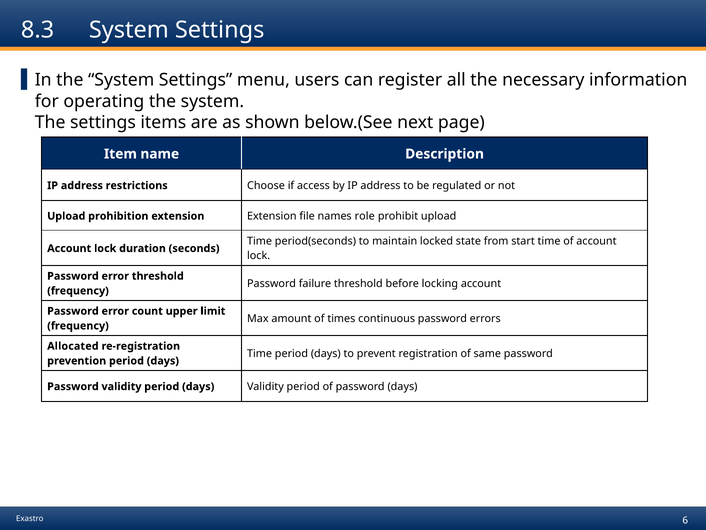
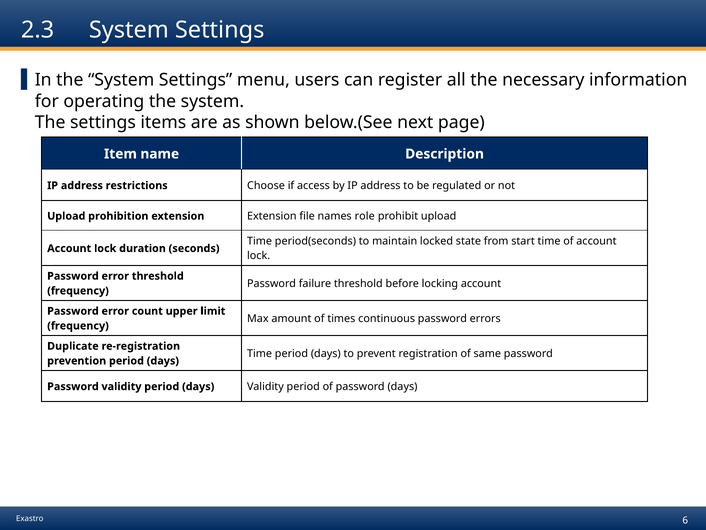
8.3: 8.3 -> 2.3
Allocated: Allocated -> Duplicate
